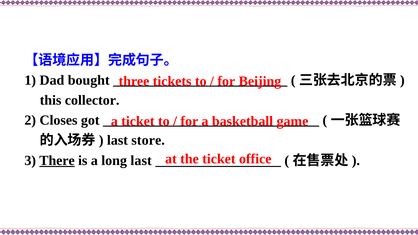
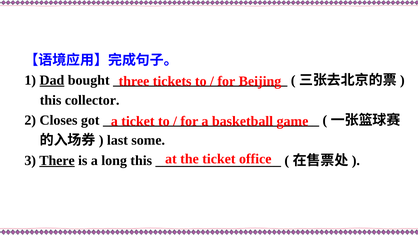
Dad underline: none -> present
store: store -> some
long last: last -> this
